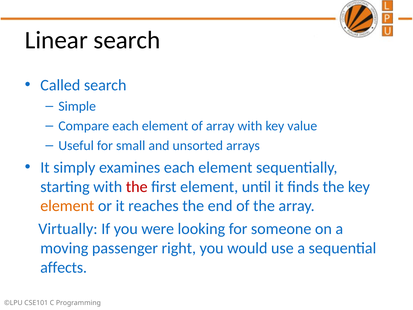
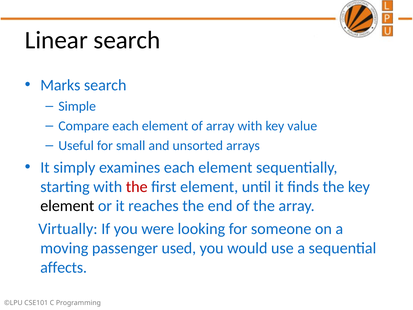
Called: Called -> Marks
element at (67, 206) colour: orange -> black
right: right -> used
